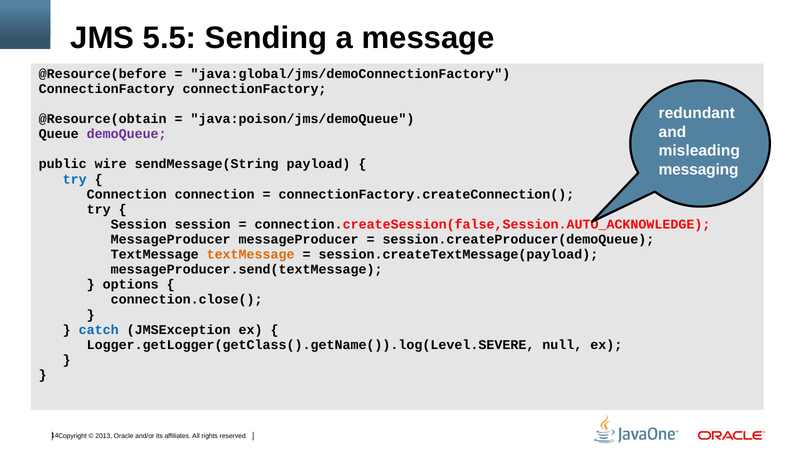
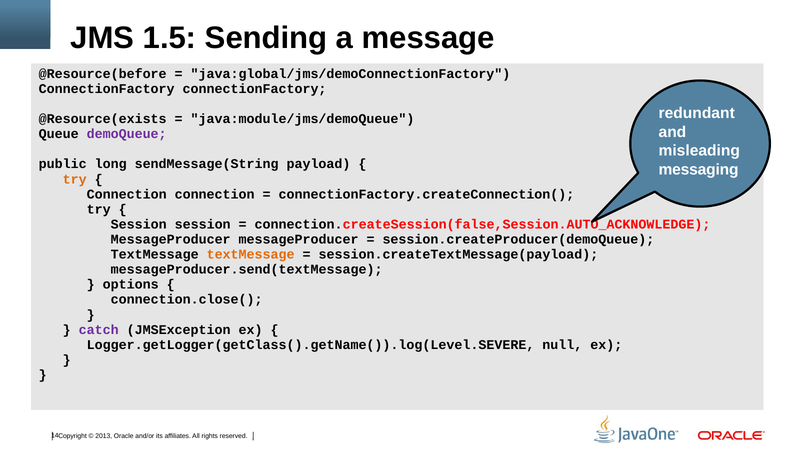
5.5: 5.5 -> 1.5
@Resource(obtain: @Resource(obtain -> @Resource(exists
java:poison/jms/demoQueue: java:poison/jms/demoQueue -> java:module/jms/demoQueue
wire: wire -> long
try at (75, 179) colour: blue -> orange
catch colour: blue -> purple
